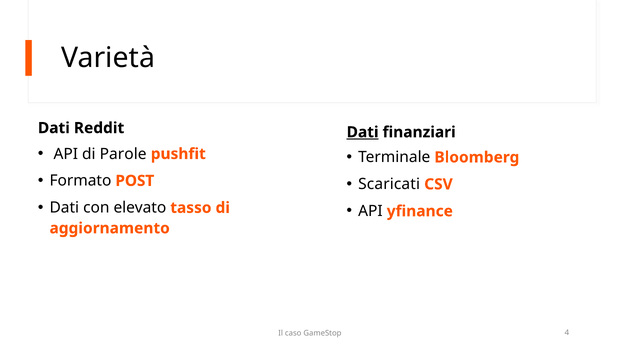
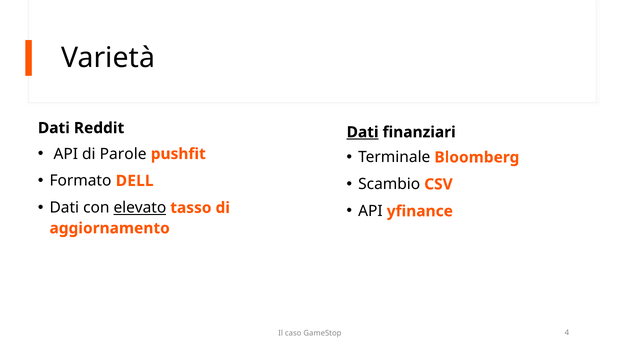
POST: POST -> DELL
Scaricati: Scaricati -> Scambio
elevato underline: none -> present
